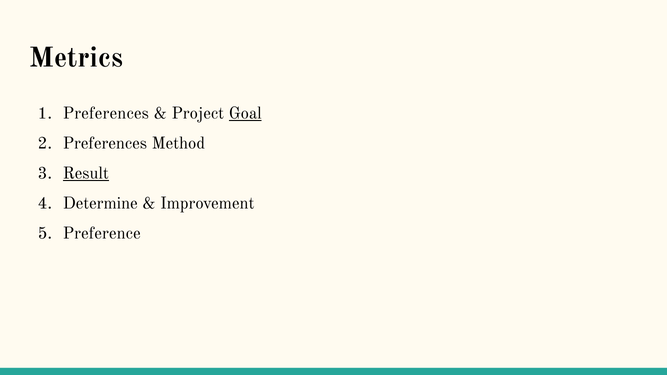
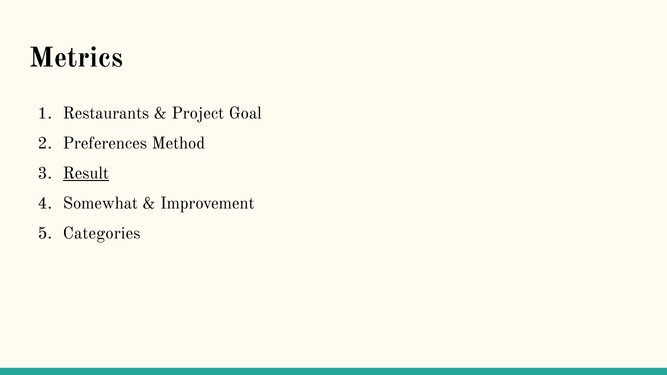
Preferences at (106, 113): Preferences -> Restaurants
Goal underline: present -> none
Determine: Determine -> Somewhat
Preference: Preference -> Categories
